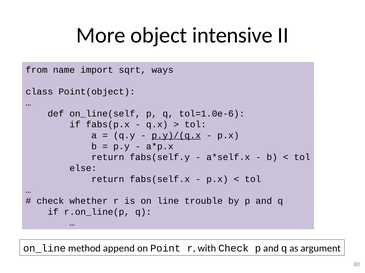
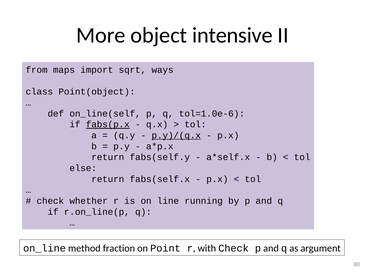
name: name -> maps
fabs(p.x underline: none -> present
trouble: trouble -> running
append: append -> fraction
